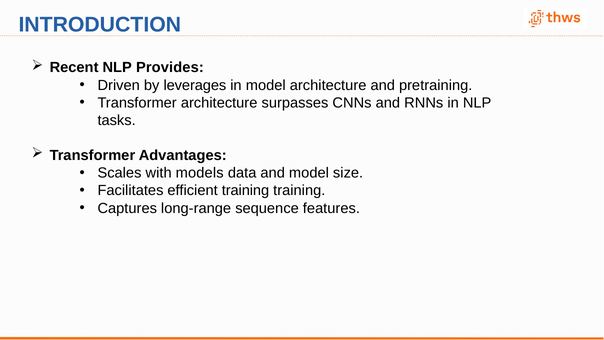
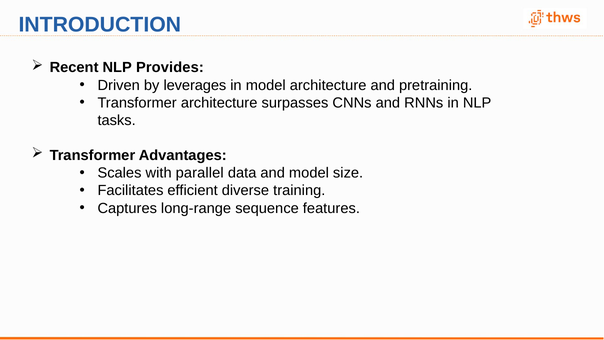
models: models -> parallel
efficient training: training -> diverse
